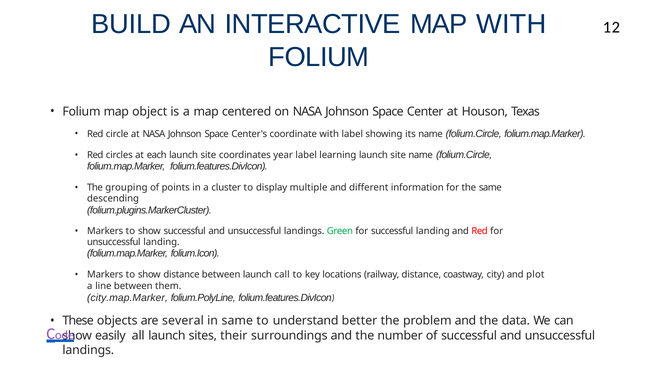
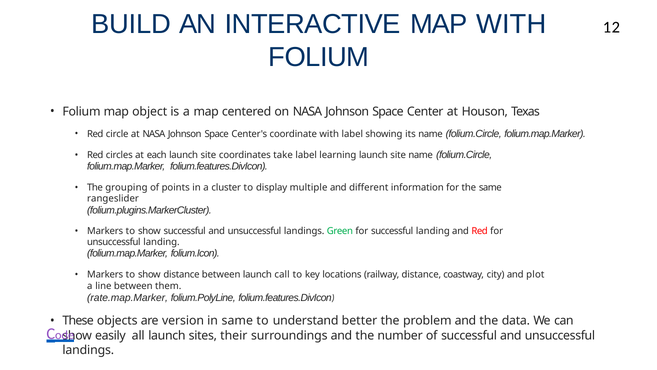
year: year -> take
descending: descending -> rangeslider
city.map.Marker: city.map.Marker -> rate.map.Marker
several: several -> version
